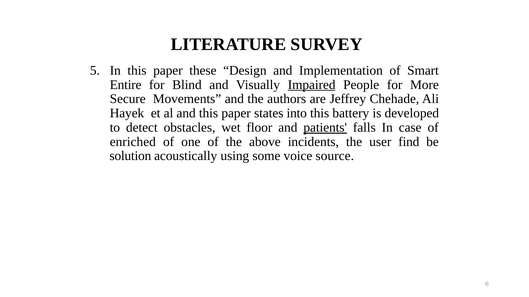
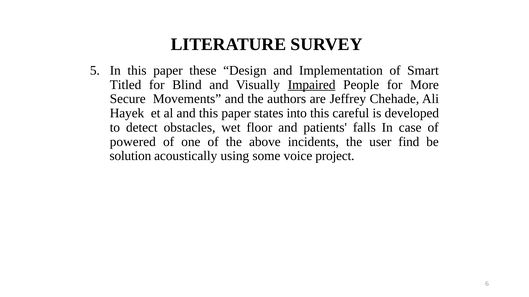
Entire: Entire -> Titled
battery: battery -> careful
patients underline: present -> none
enriched: enriched -> powered
source: source -> project
